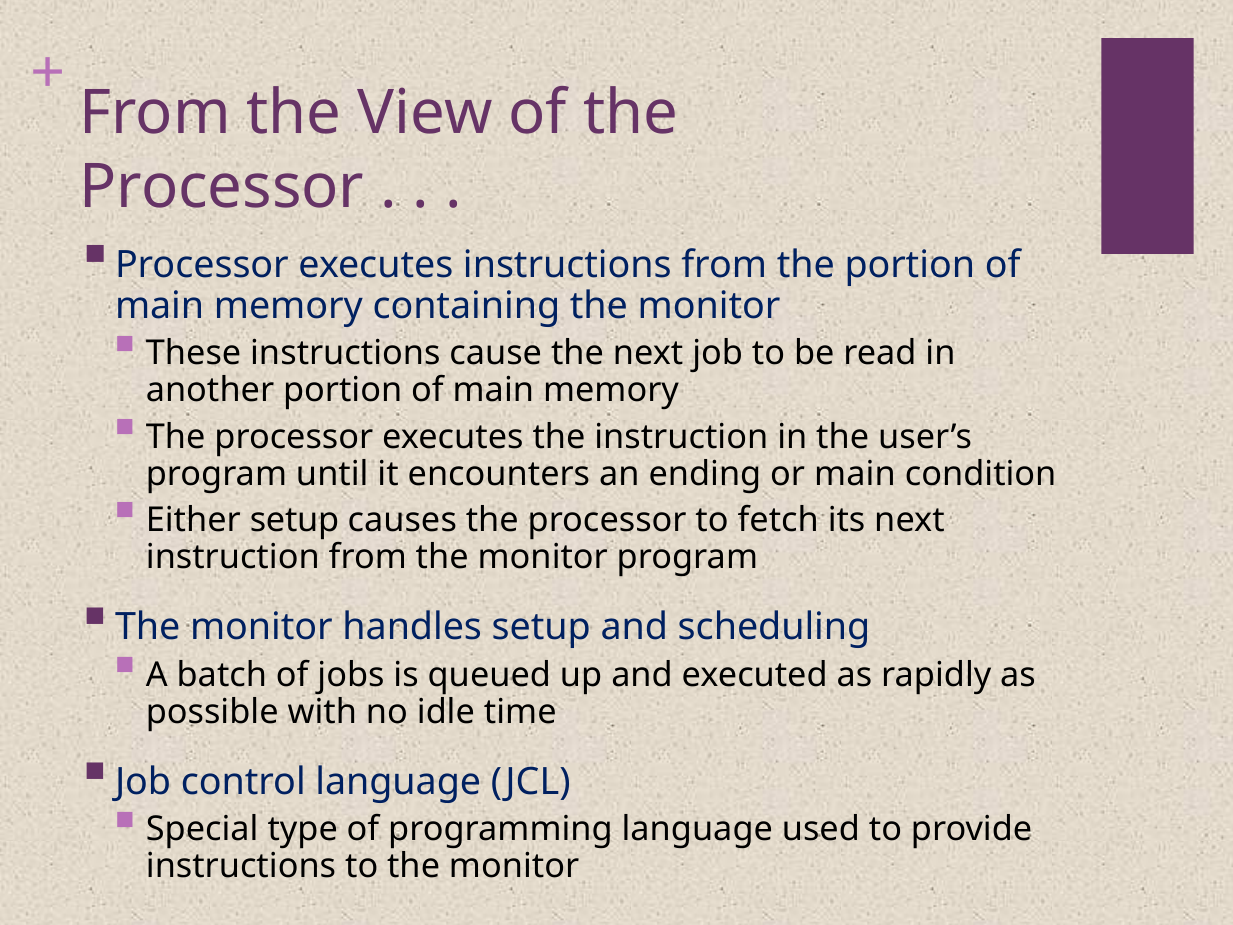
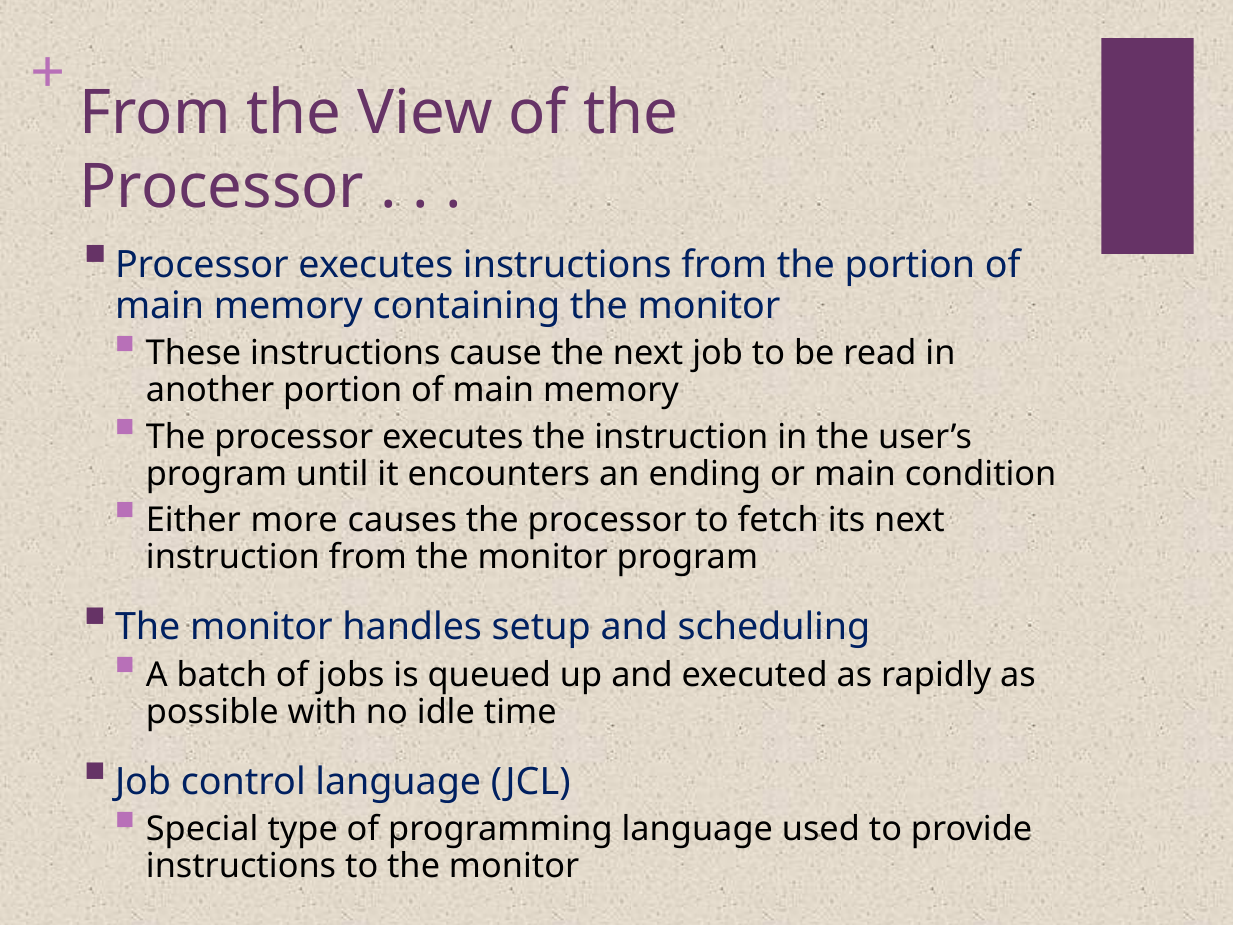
Either setup: setup -> more
